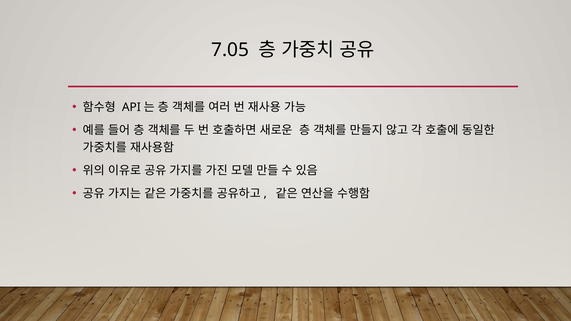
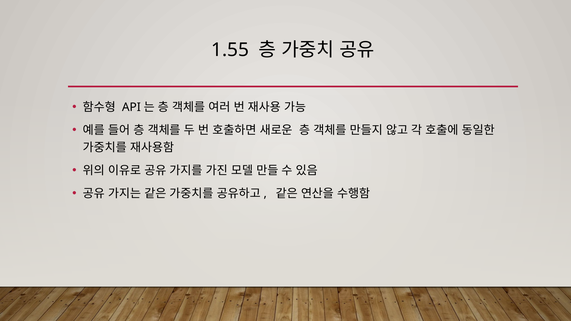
7.05: 7.05 -> 1.55
